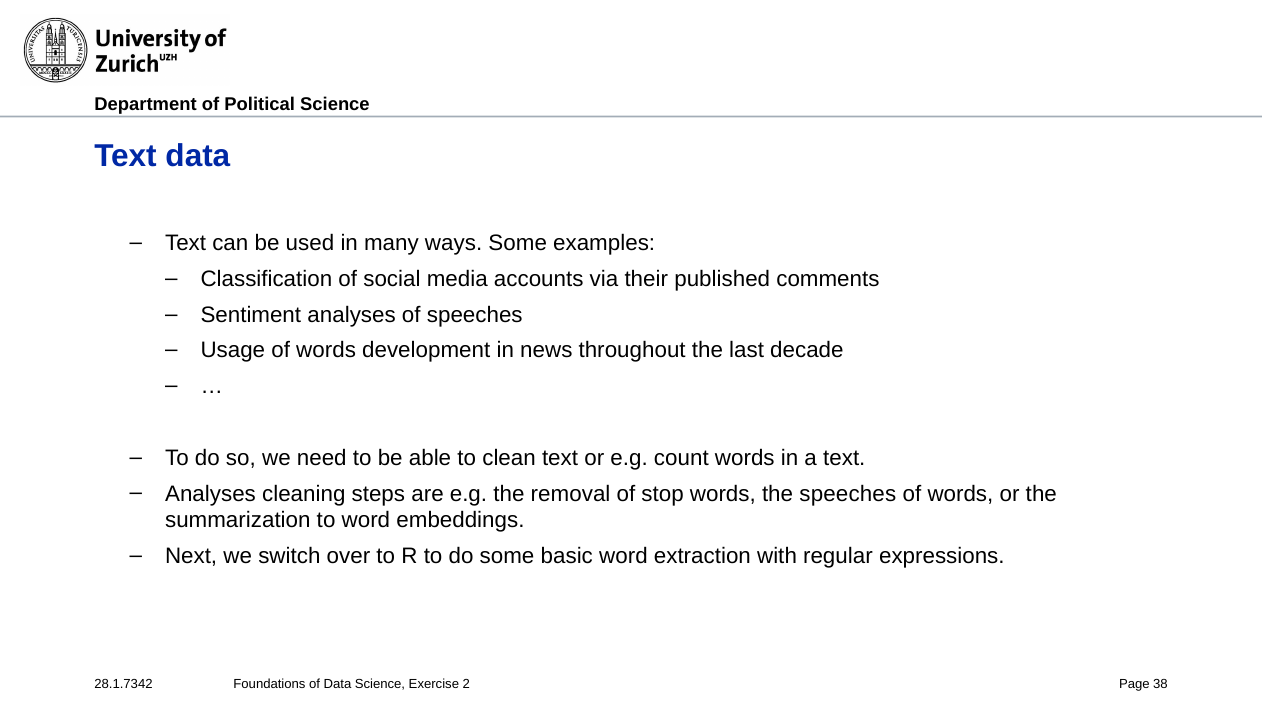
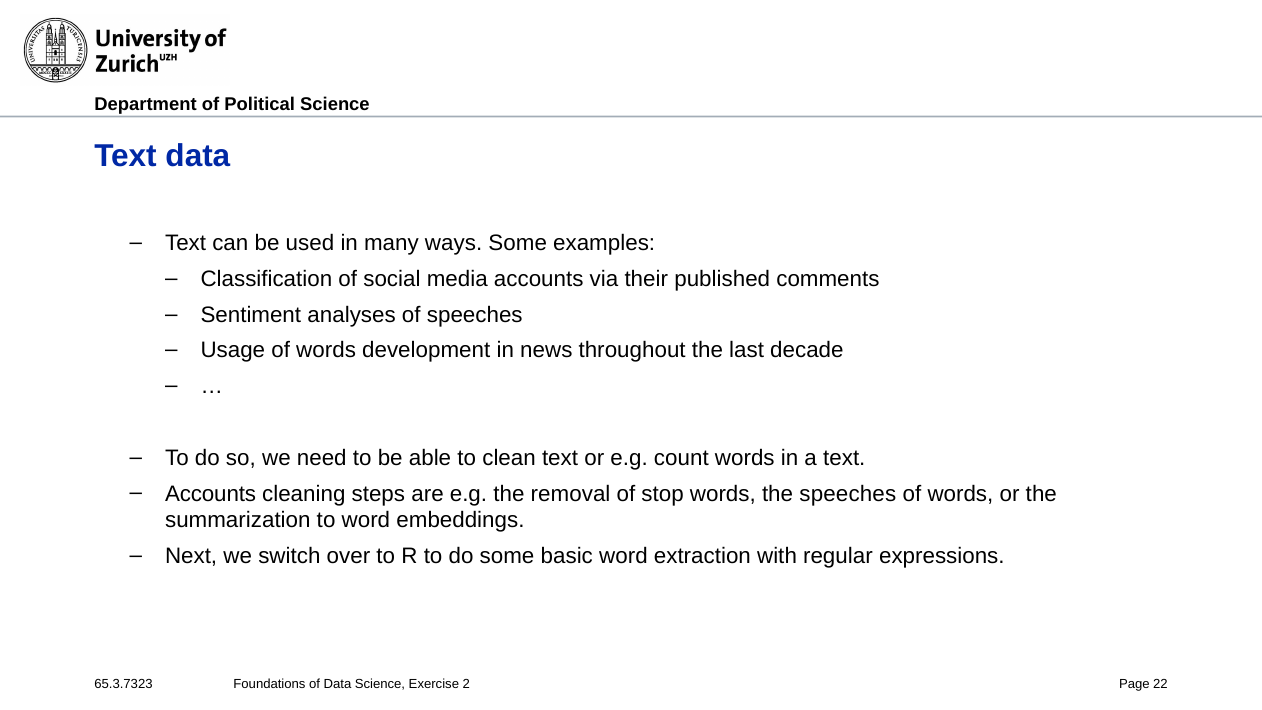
Analyses at (210, 494): Analyses -> Accounts
28.1.7342: 28.1.7342 -> 65.3.7323
38: 38 -> 22
